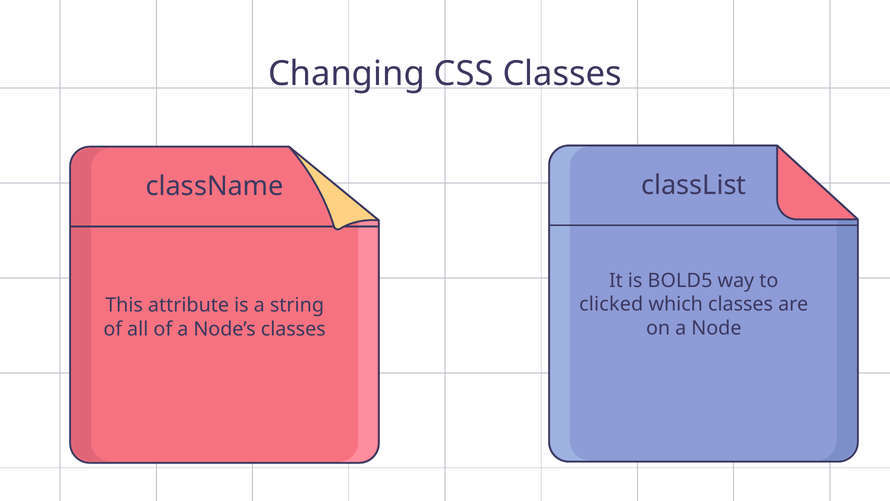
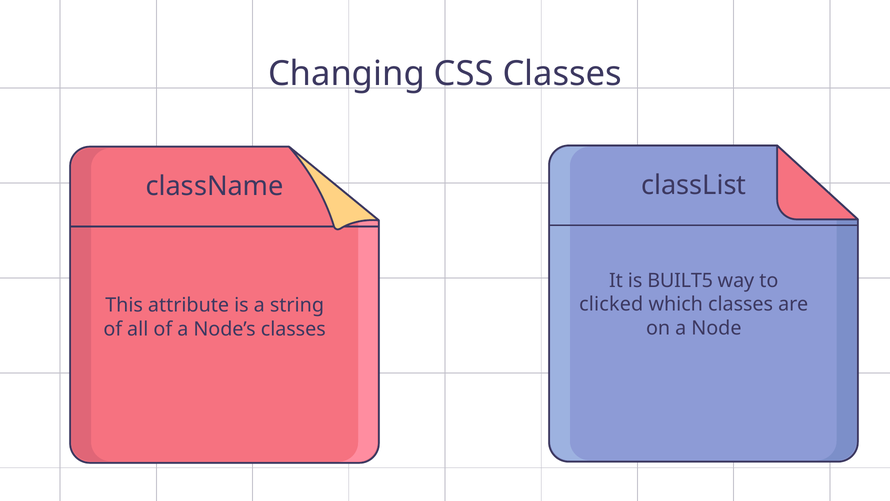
BOLD5: BOLD5 -> BUILT5
